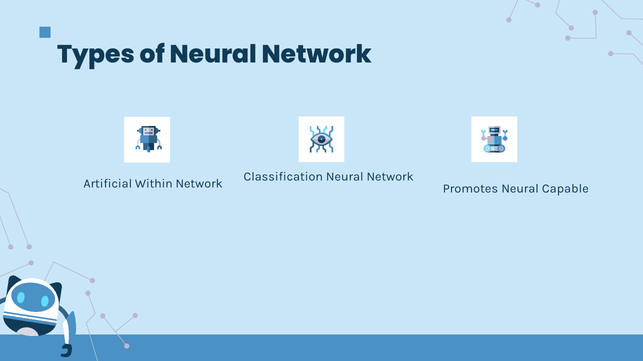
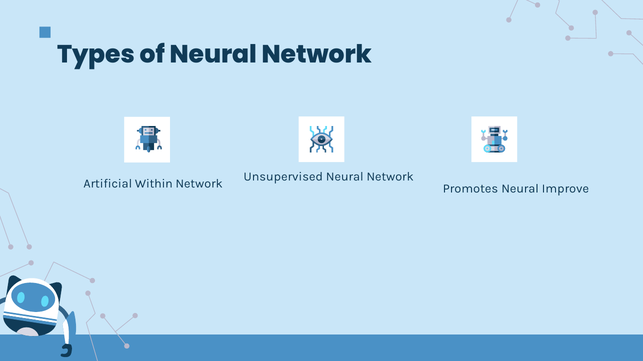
Classification: Classification -> Unsupervised
Capable: Capable -> Improve
